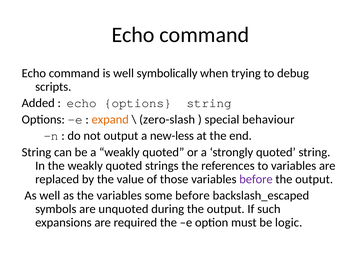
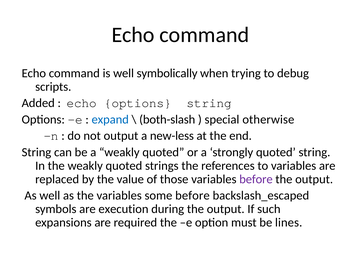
expand colour: orange -> blue
zero-slash: zero-slash -> both-slash
behaviour: behaviour -> otherwise
unquoted: unquoted -> execution
logic: logic -> lines
